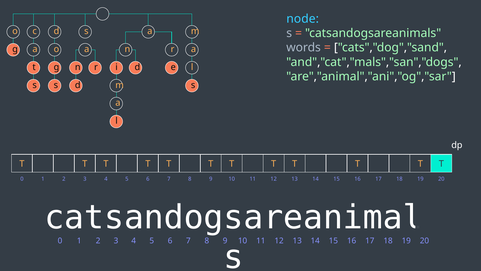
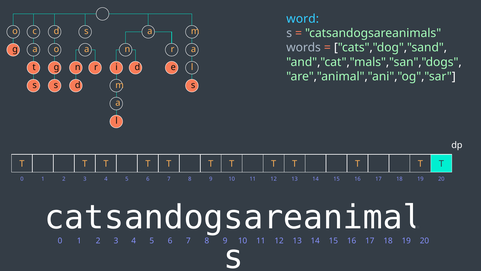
node: node -> word
